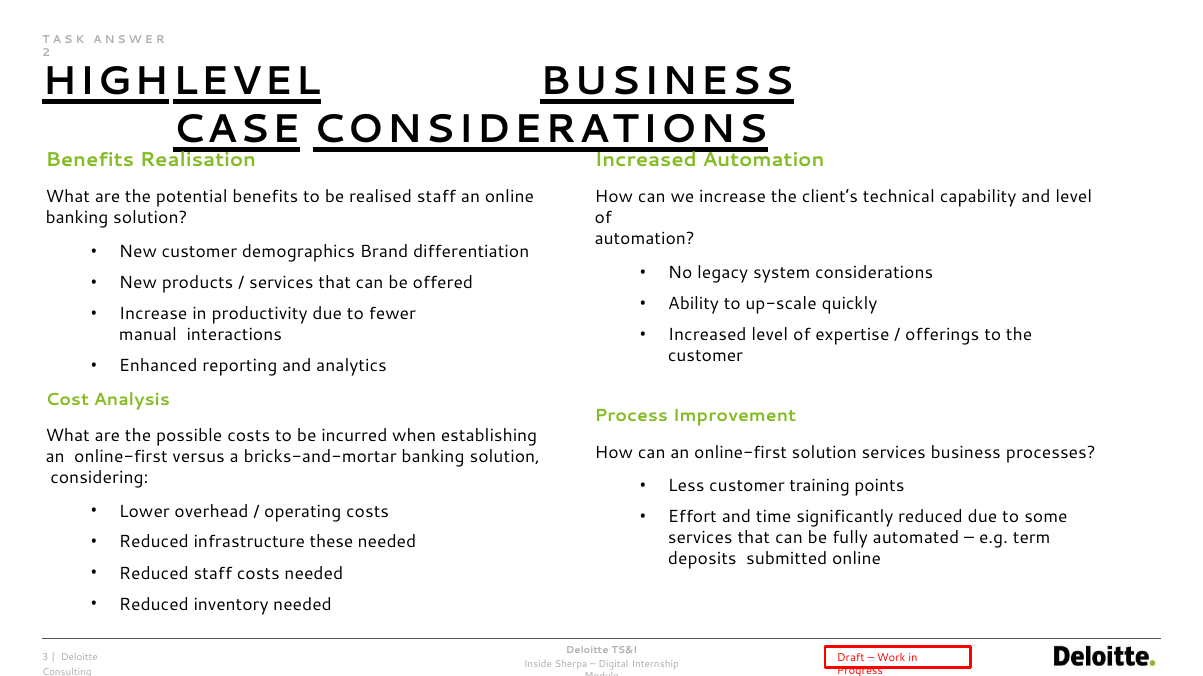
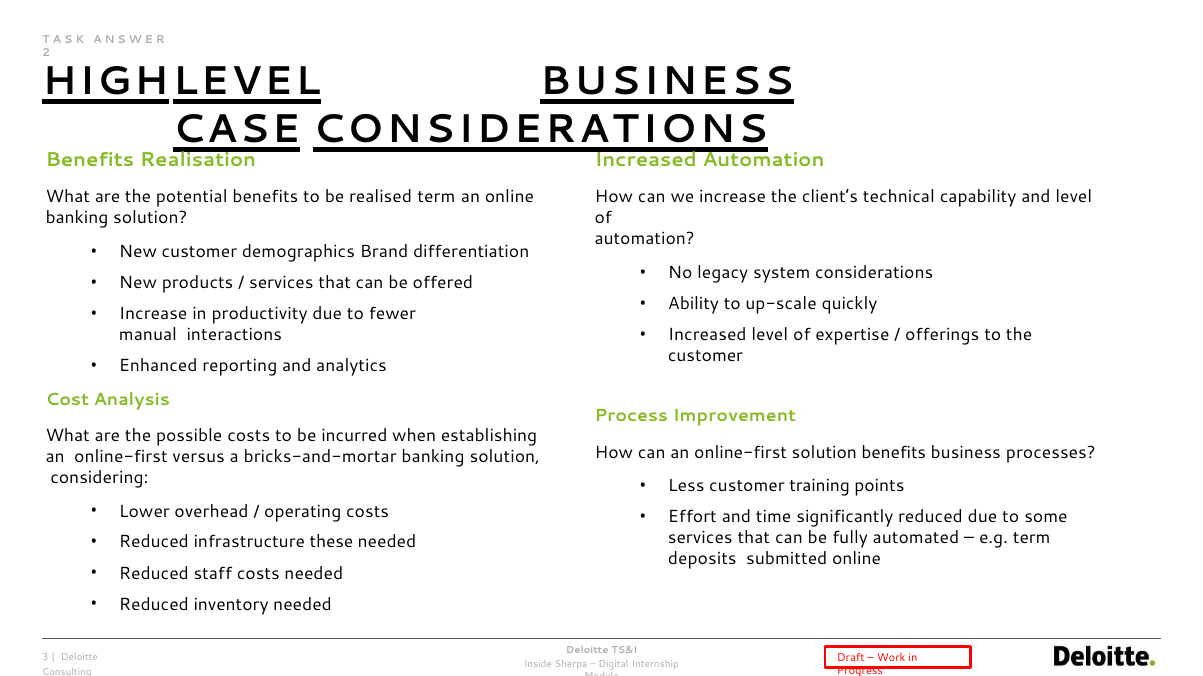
realised staff: staff -> term
solution services: services -> benefits
